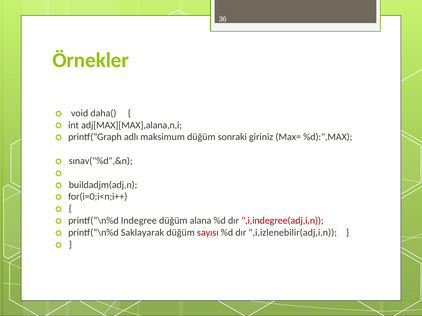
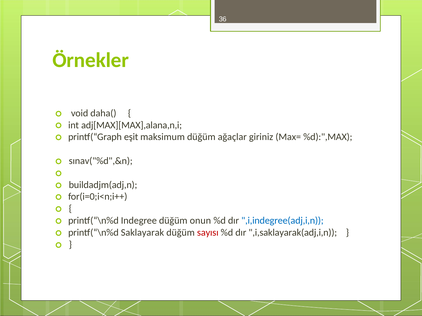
adlı: adlı -> eşit
sonraki: sonraki -> ağaçlar
alana: alana -> onun
,i,indegree(adj,i,n colour: red -> blue
,i,izlenebilir(adj,i,n: ,i,izlenebilir(adj,i,n -> ,i,saklayarak(adj,i,n
